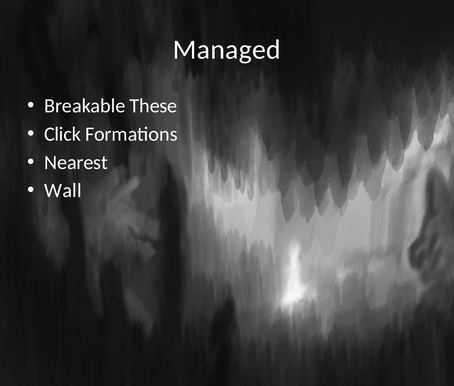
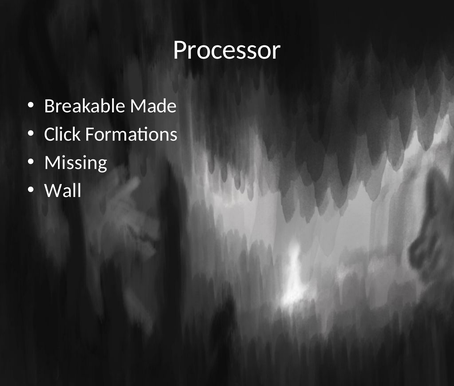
Managed: Managed -> Processor
These: These -> Made
Nearest: Nearest -> Missing
